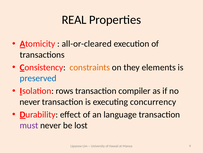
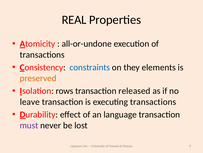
all-or-cleared: all-or-cleared -> all-or-undone
constraints colour: orange -> blue
preserved colour: blue -> orange
compiler: compiler -> released
never at (30, 101): never -> leave
executing concurrency: concurrency -> transactions
